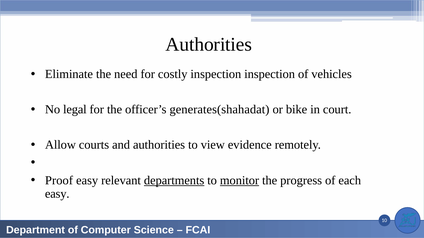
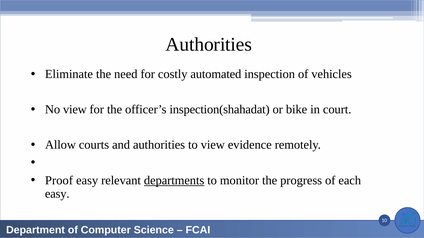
costly inspection: inspection -> automated
No legal: legal -> view
generates(shahadat: generates(shahadat -> inspection(shahadat
monitor underline: present -> none
